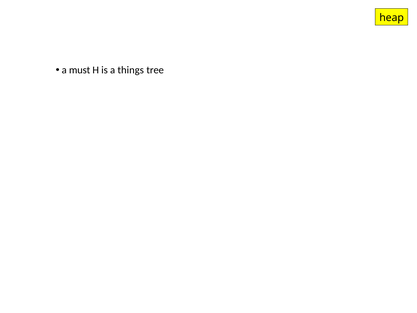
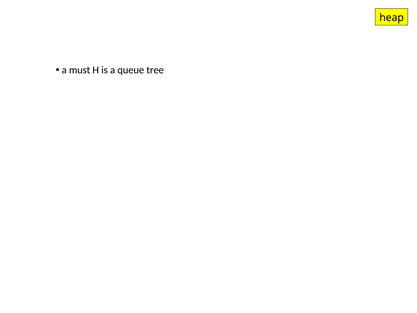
things: things -> queue
